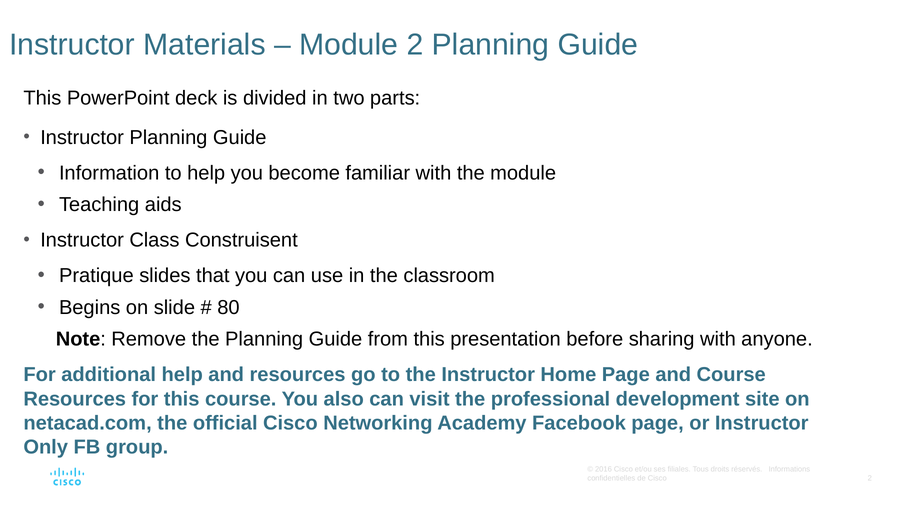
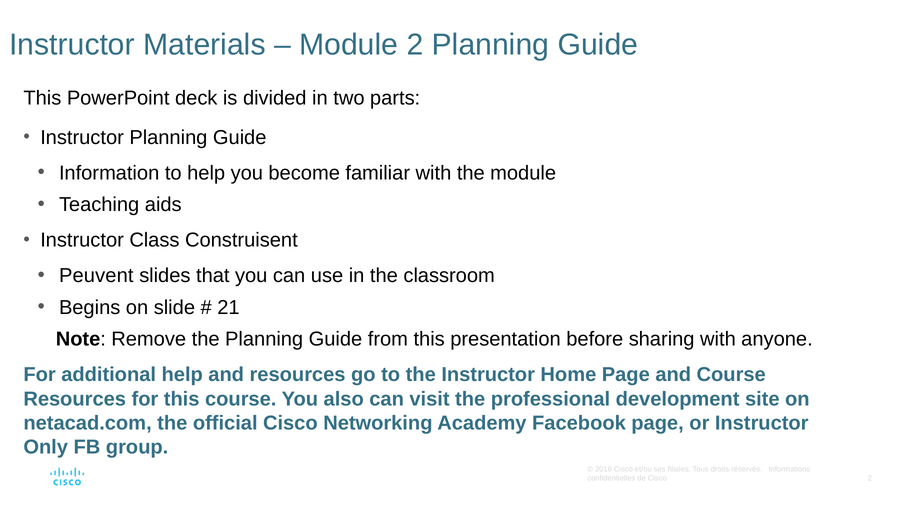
Pratique: Pratique -> Peuvent
80: 80 -> 21
